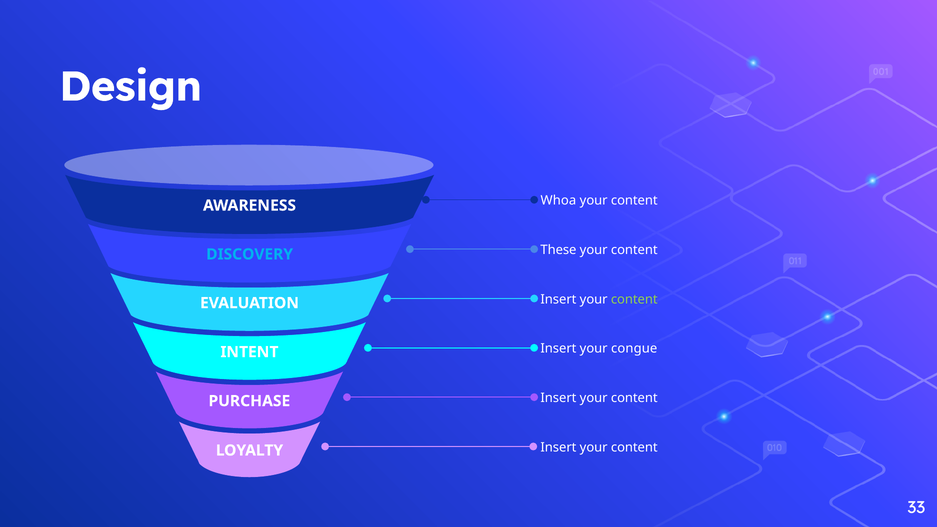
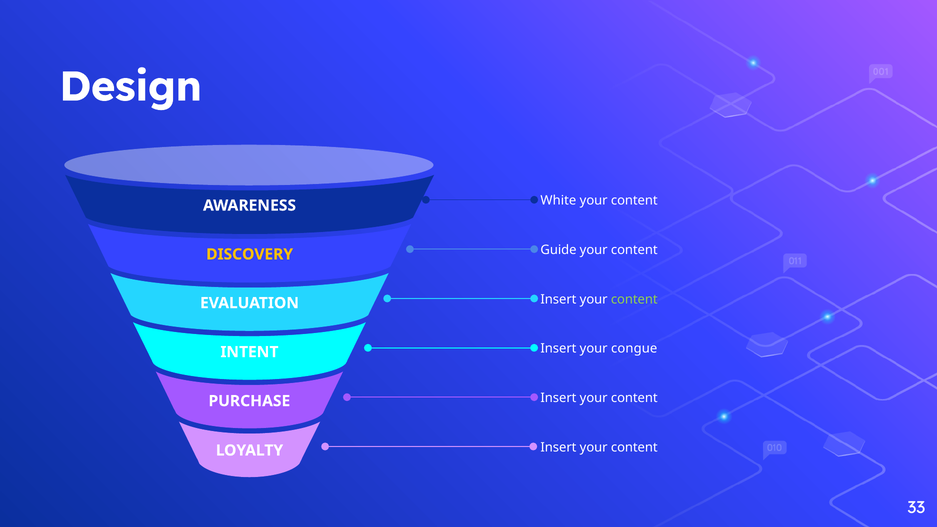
Whoa: Whoa -> White
These: These -> Guide
DISCOVERY colour: light blue -> yellow
